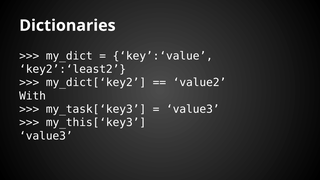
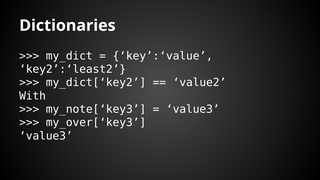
my_task[‘key3: my_task[‘key3 -> my_note[‘key3
my_this[‘key3: my_this[‘key3 -> my_over[‘key3
